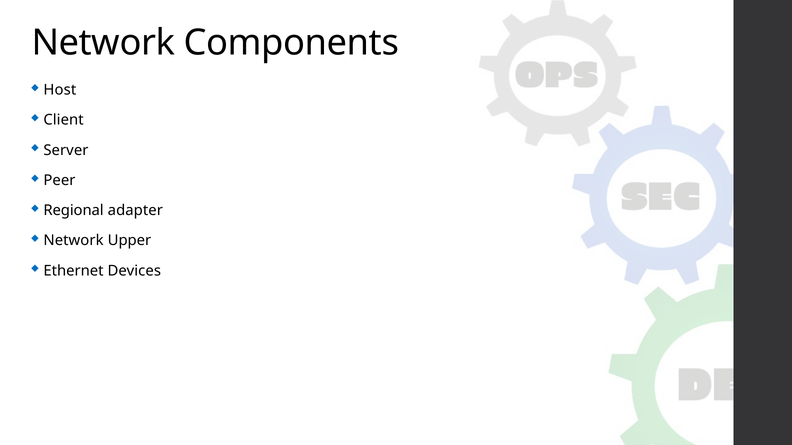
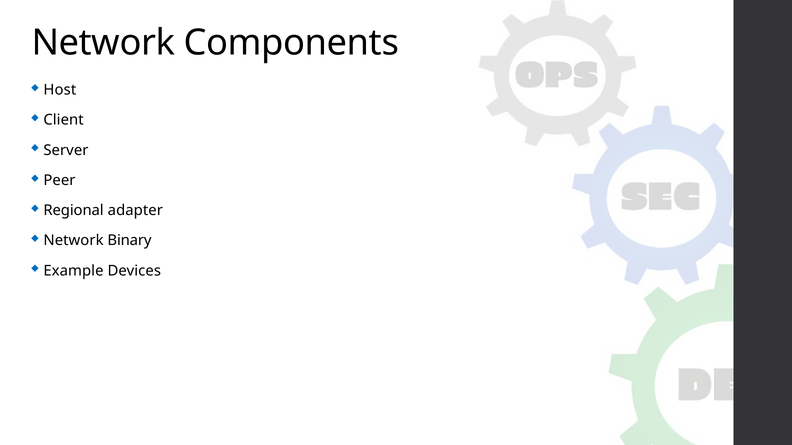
Upper: Upper -> Binary
Ethernet: Ethernet -> Example
